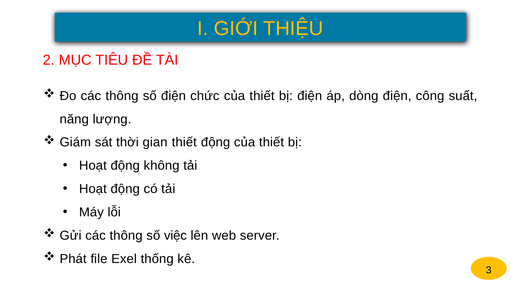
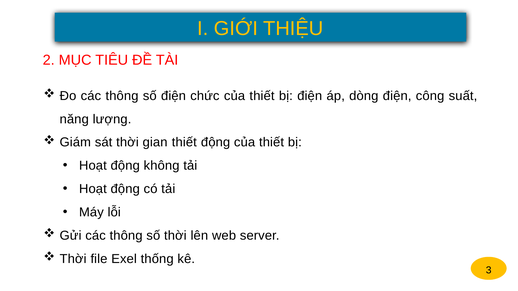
số việc: việc -> thời
Phát at (73, 259): Phát -> Thời
